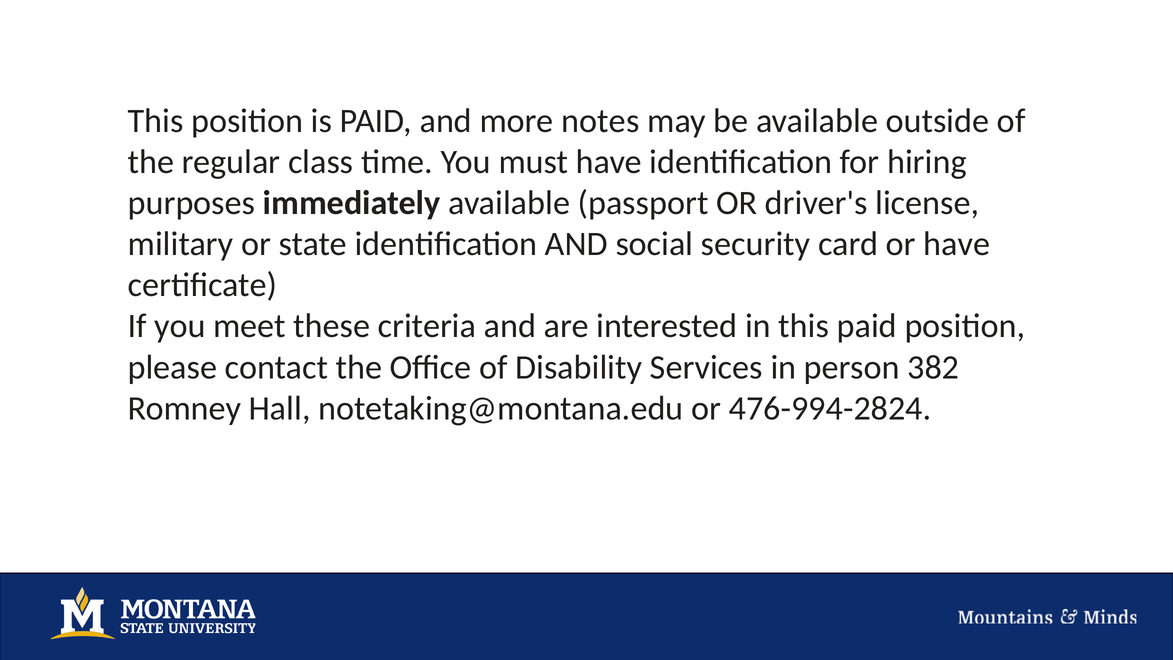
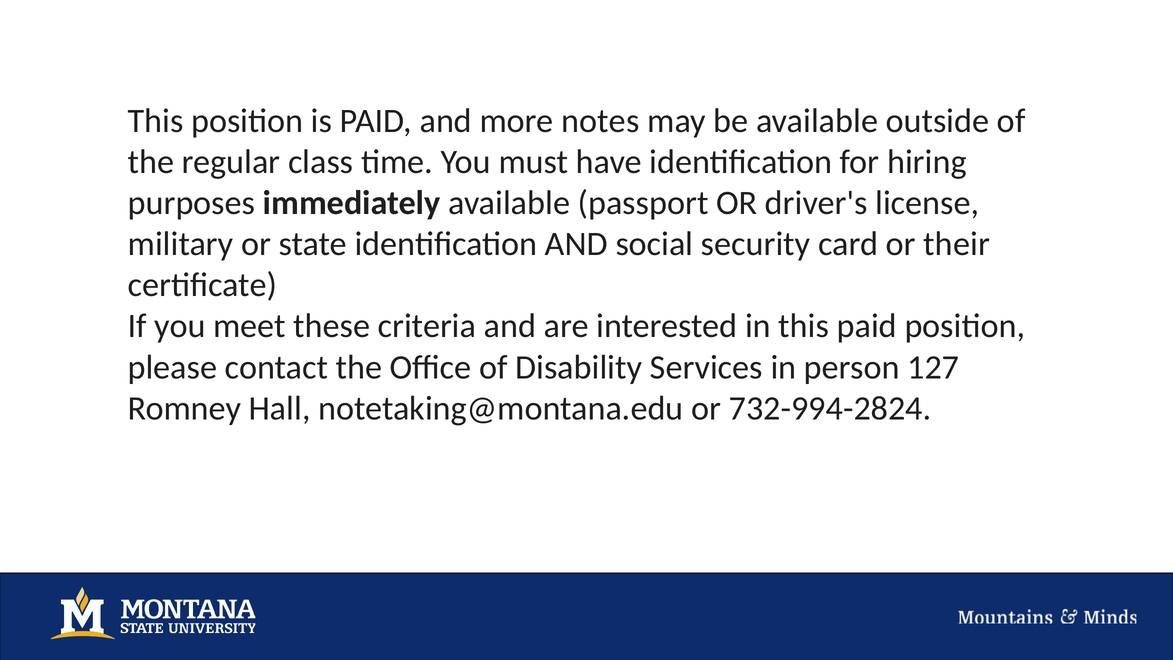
or have: have -> their
382: 382 -> 127
476-994-2824: 476-994-2824 -> 732-994-2824
